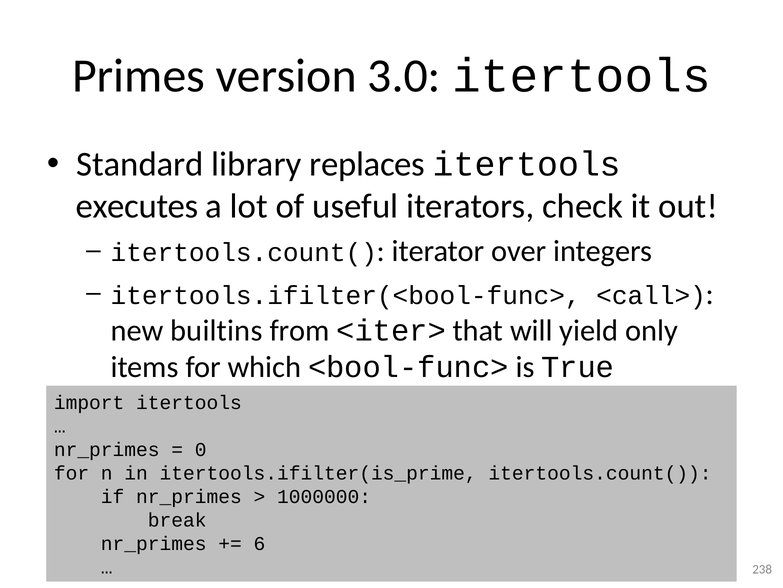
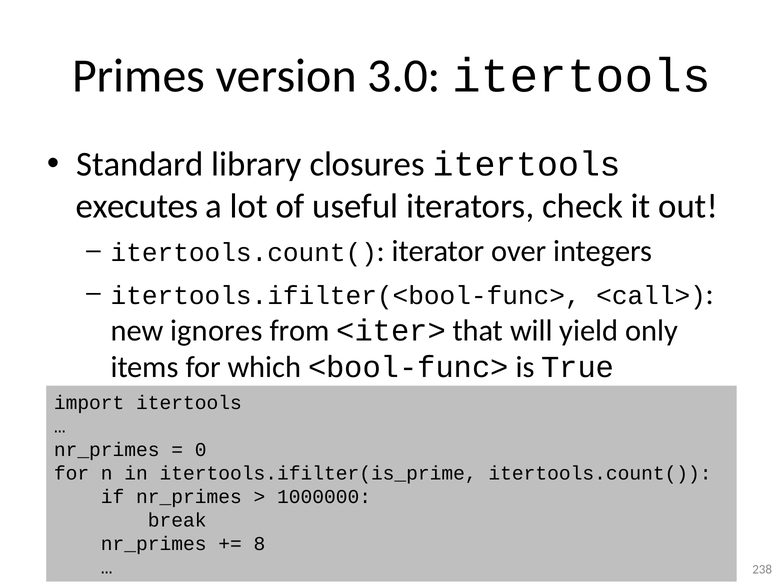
replaces: replaces -> closures
builtins: builtins -> ignores
6: 6 -> 8
